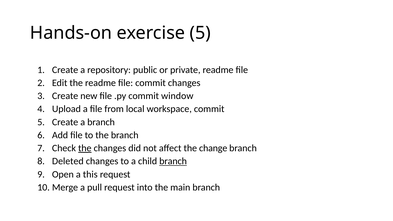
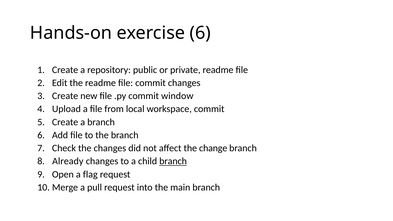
exercise 5: 5 -> 6
the at (85, 148) underline: present -> none
Deleted: Deleted -> Already
this: this -> flag
